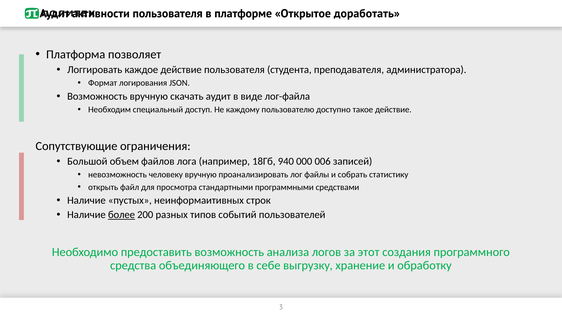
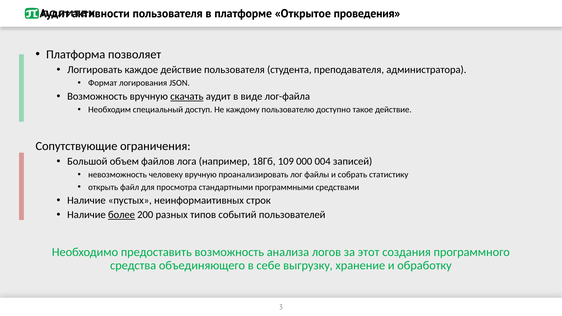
доработать: доработать -> проведения
скачать underline: none -> present
940: 940 -> 109
006: 006 -> 004
